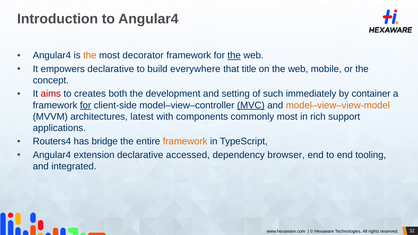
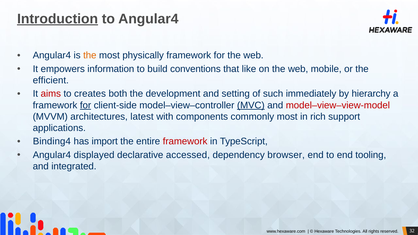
Introduction underline: none -> present
decorator: decorator -> physically
the at (234, 55) underline: present -> none
empowers declarative: declarative -> information
everywhere: everywhere -> conventions
title: title -> like
concept: concept -> efficient
container: container -> hierarchy
model–view–view-model colour: orange -> red
Routers4: Routers4 -> Binding4
bridge: bridge -> import
framework at (185, 142) colour: orange -> red
extension: extension -> displayed
